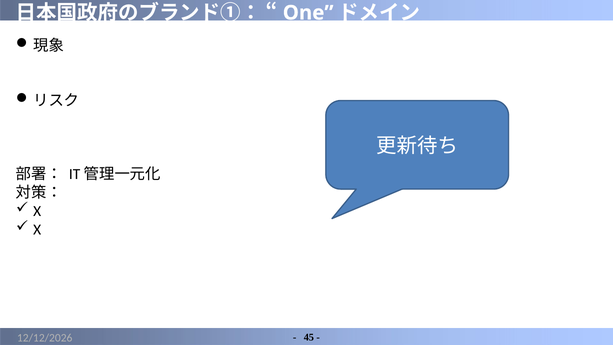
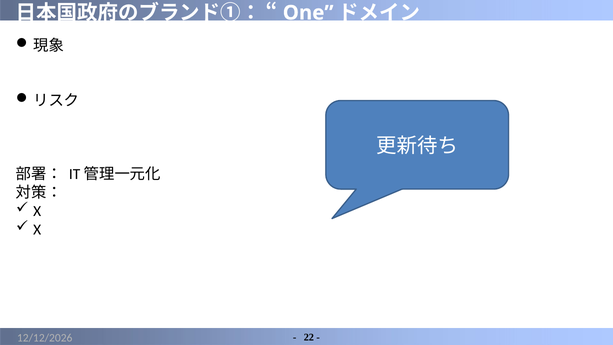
45: 45 -> 22
